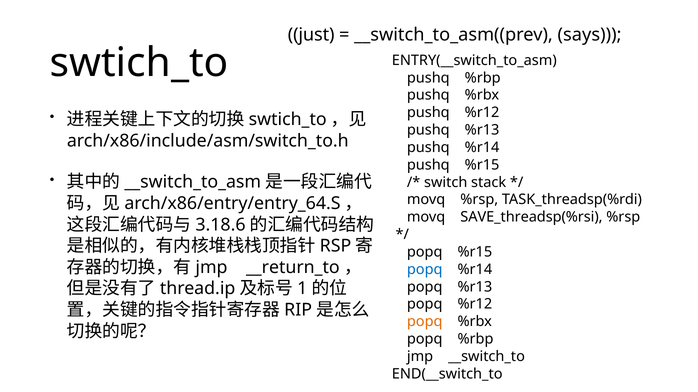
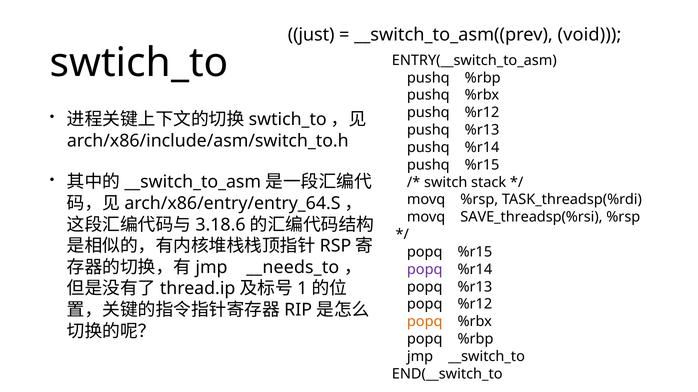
says: says -> void
__return_to: __return_to -> __needs_to
popq at (425, 270) colour: blue -> purple
